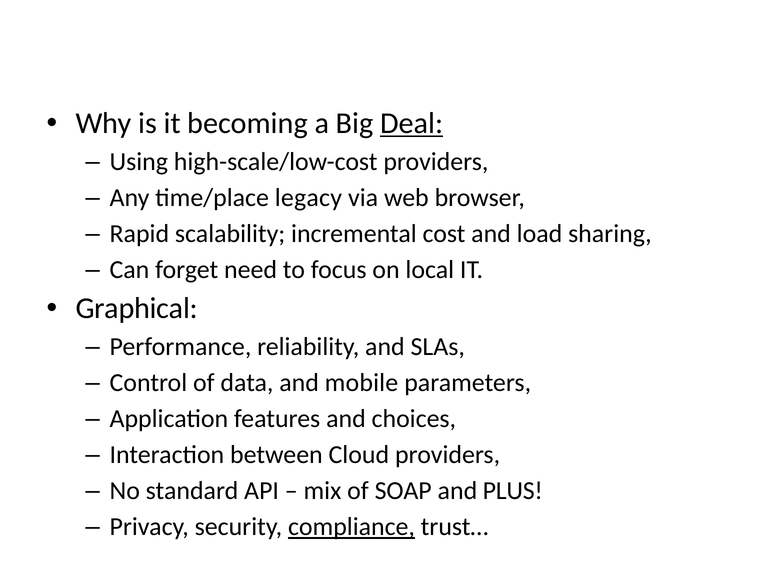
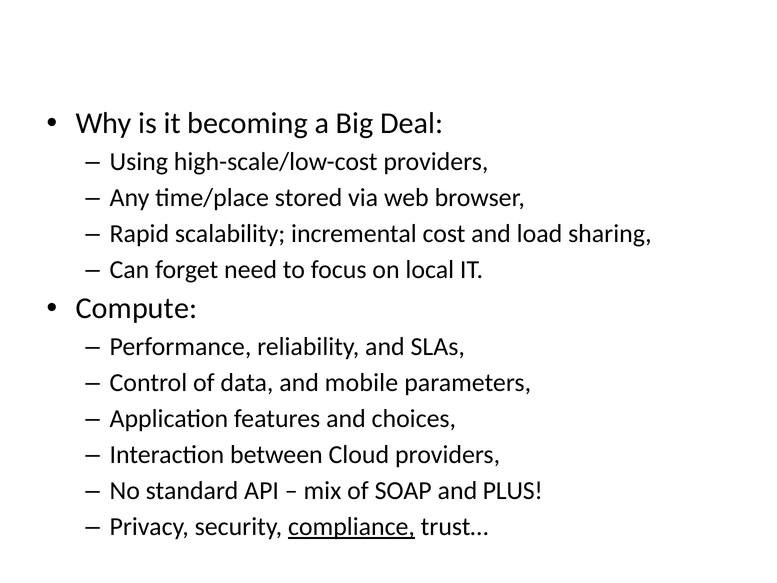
Deal underline: present -> none
legacy: legacy -> stored
Graphical: Graphical -> Compute
